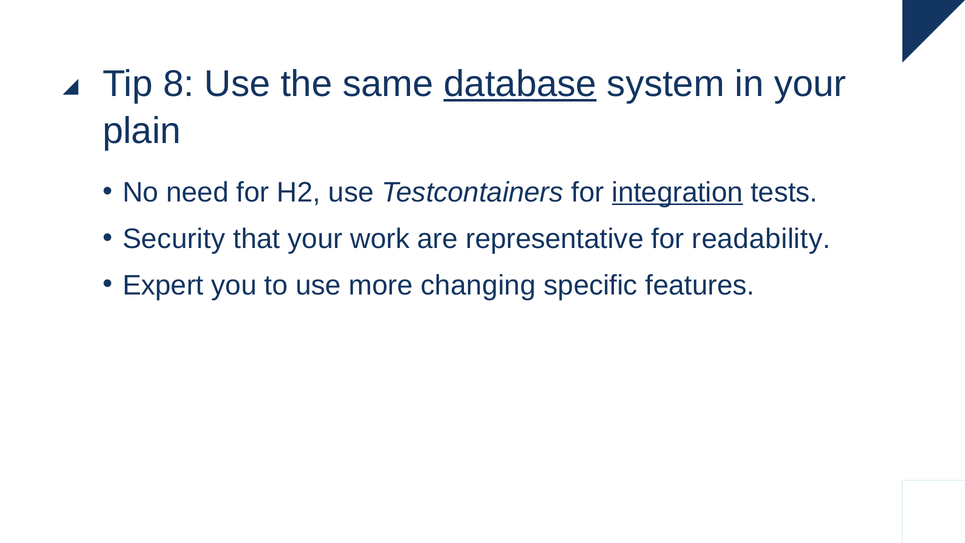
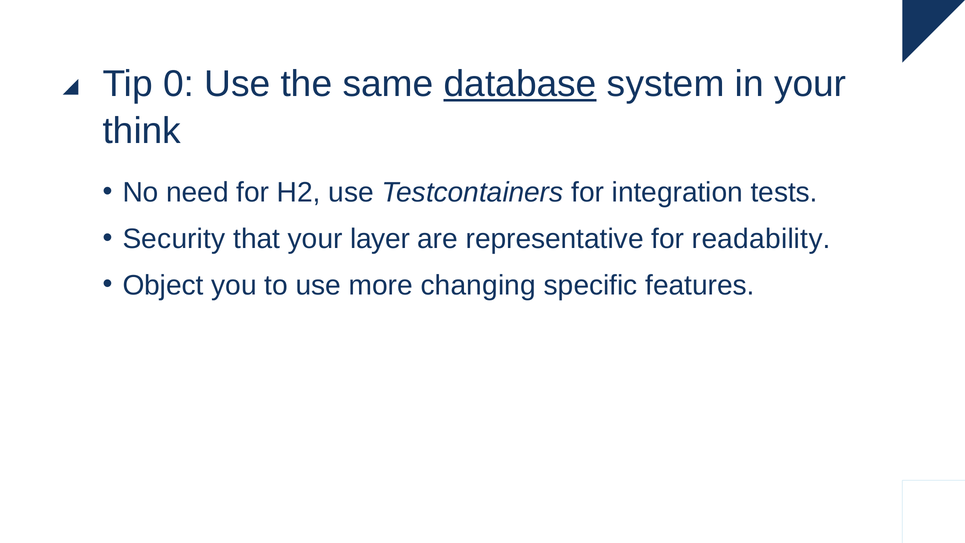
8: 8 -> 0
plain: plain -> think
integration underline: present -> none
work: work -> layer
Expert: Expert -> Object
